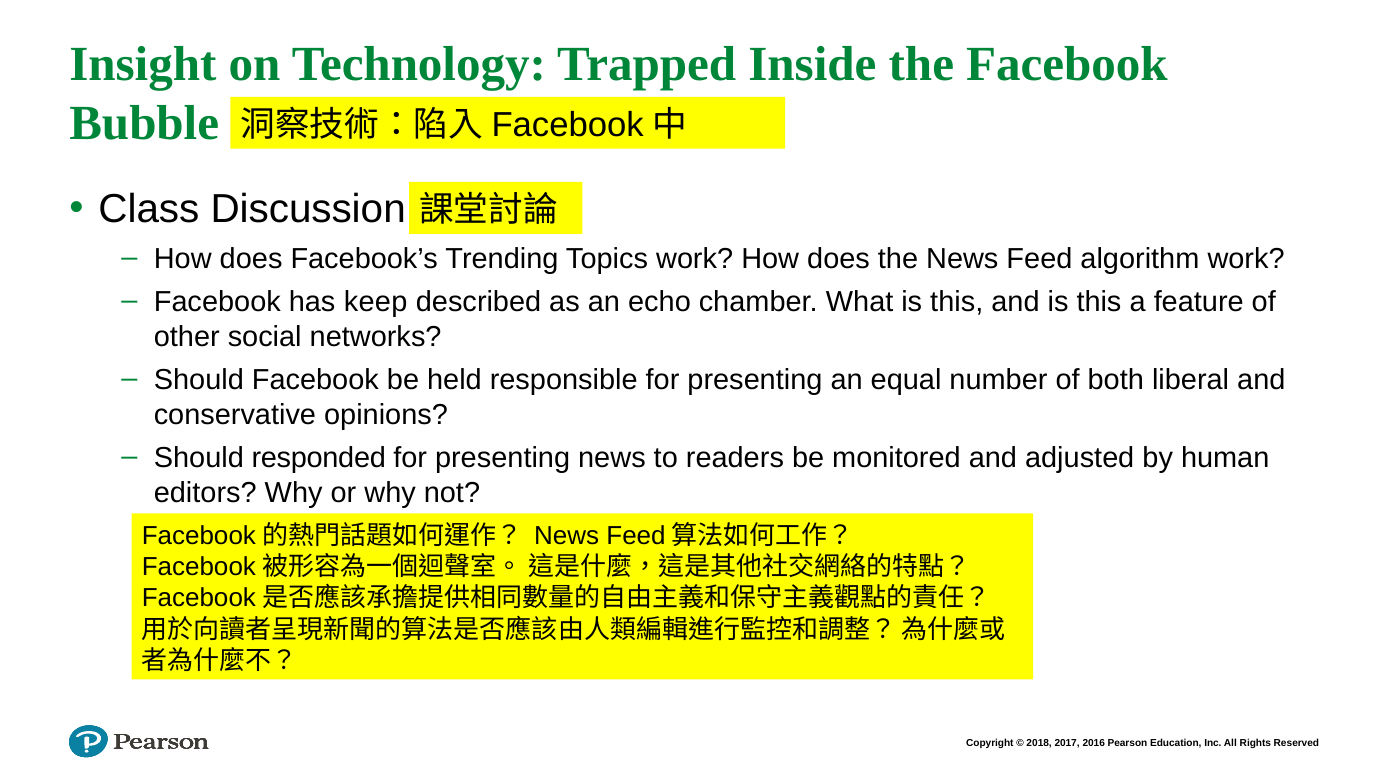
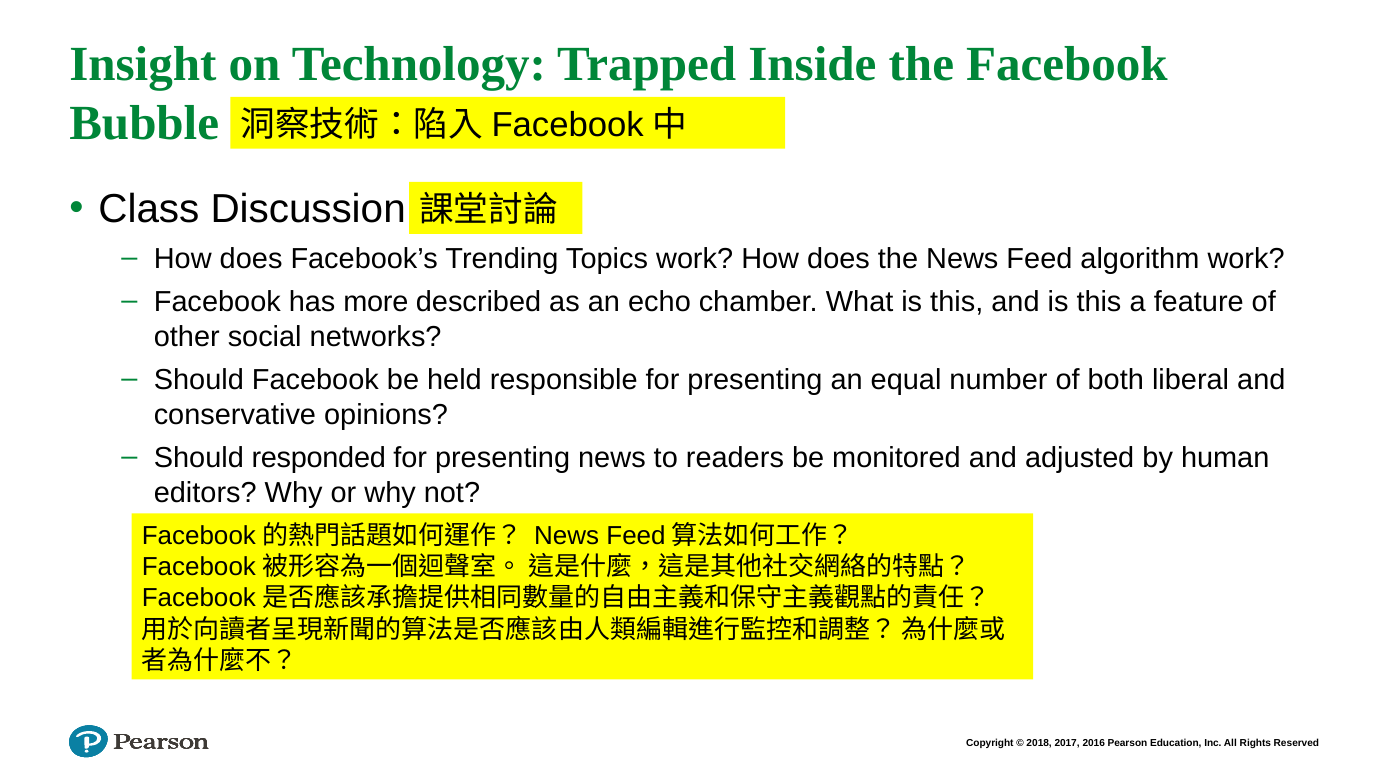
keep: keep -> more
